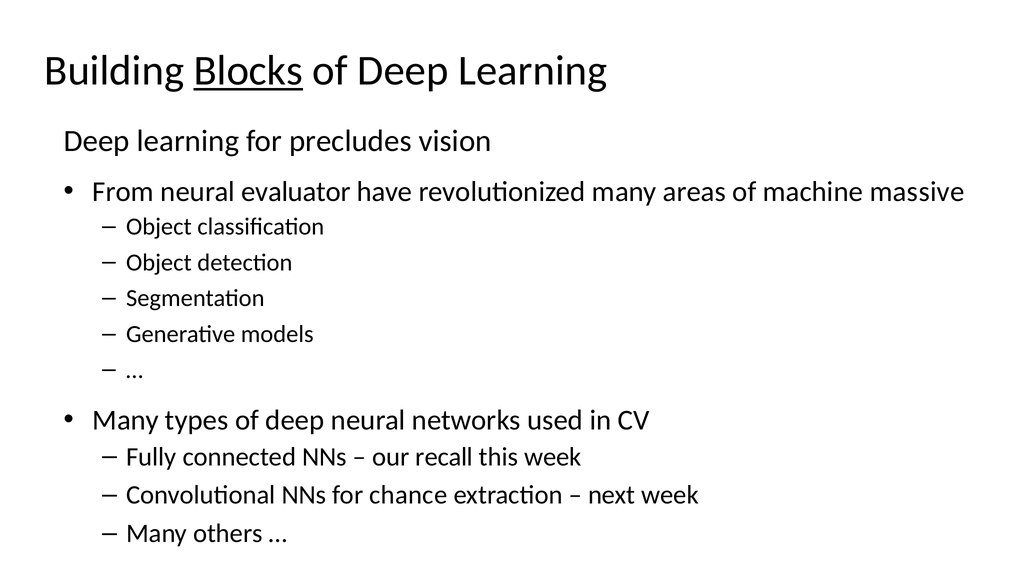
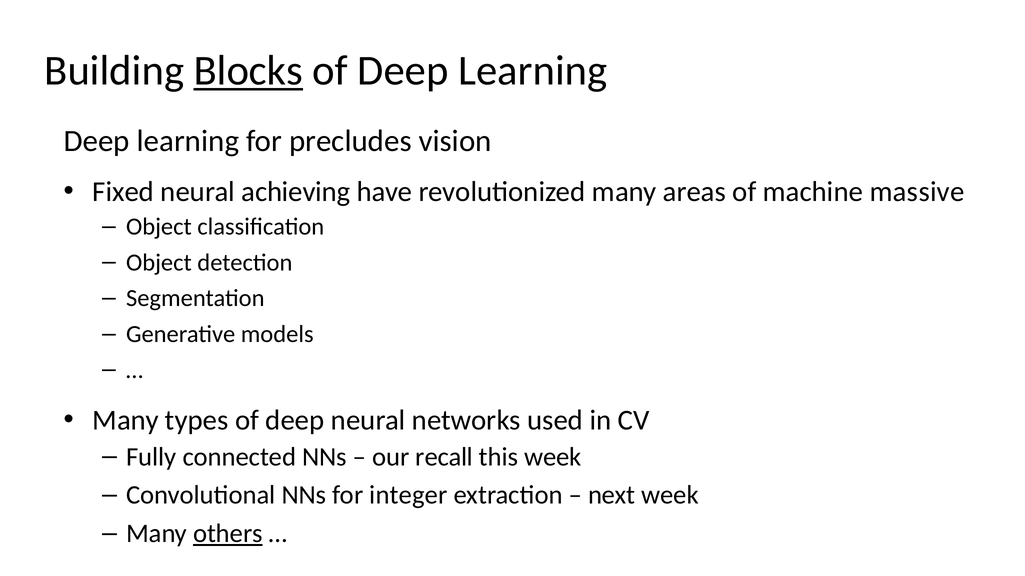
From: From -> Fixed
evaluator: evaluator -> achieving
chance: chance -> integer
others underline: none -> present
